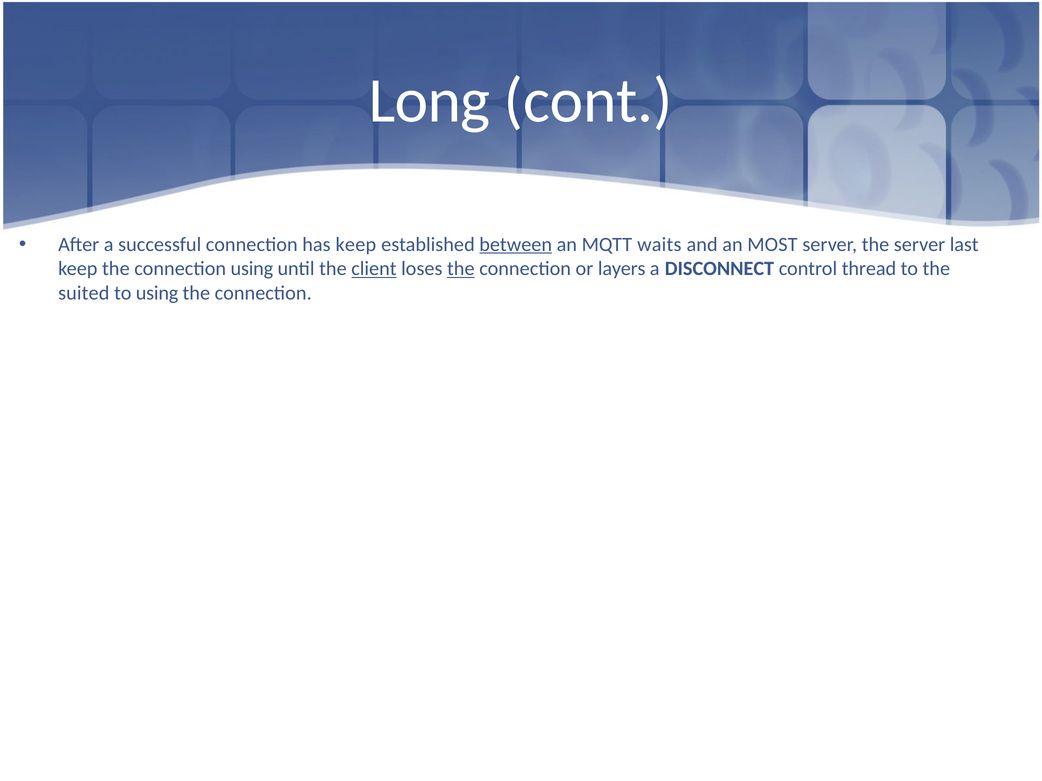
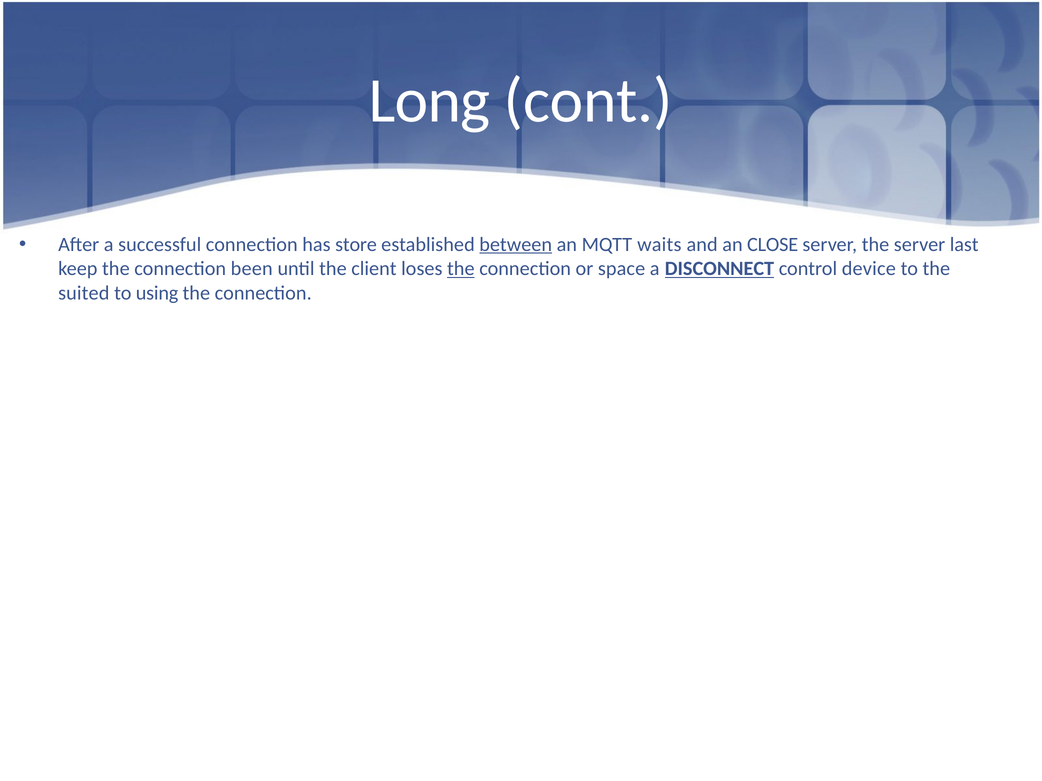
has keep: keep -> store
MOST: MOST -> CLOSE
connection using: using -> been
client underline: present -> none
layers: layers -> space
DISCONNECT underline: none -> present
thread: thread -> device
